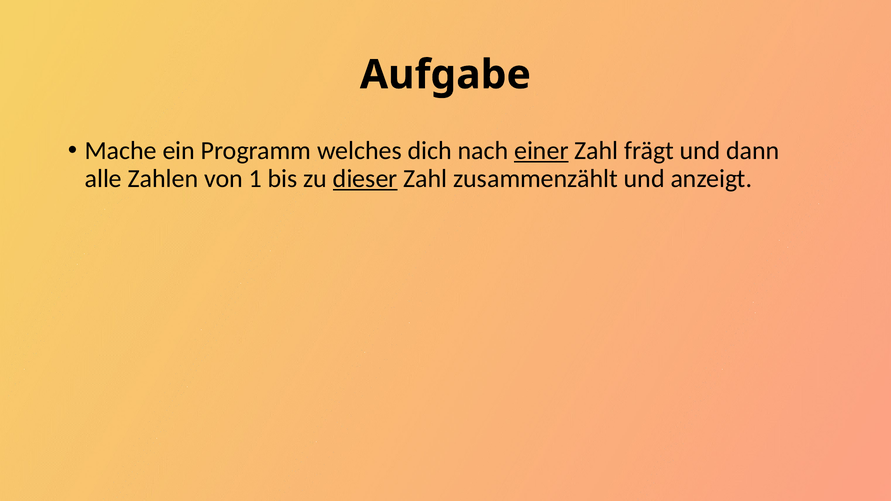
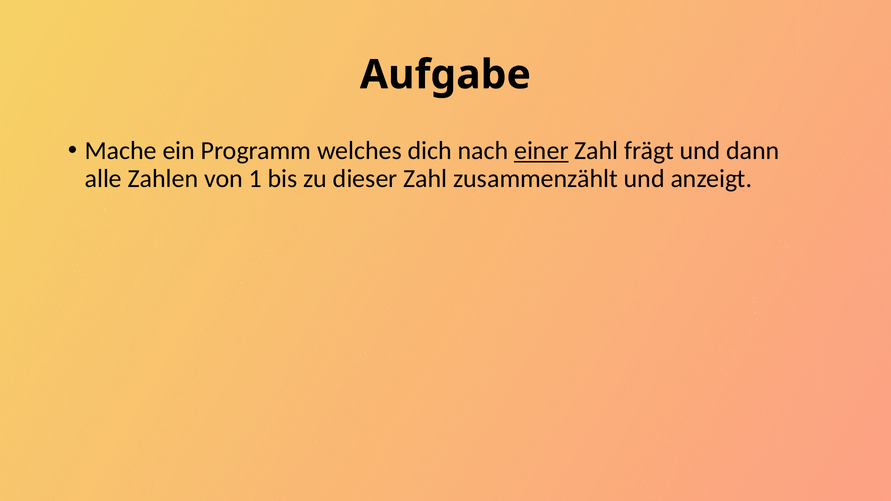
dieser underline: present -> none
